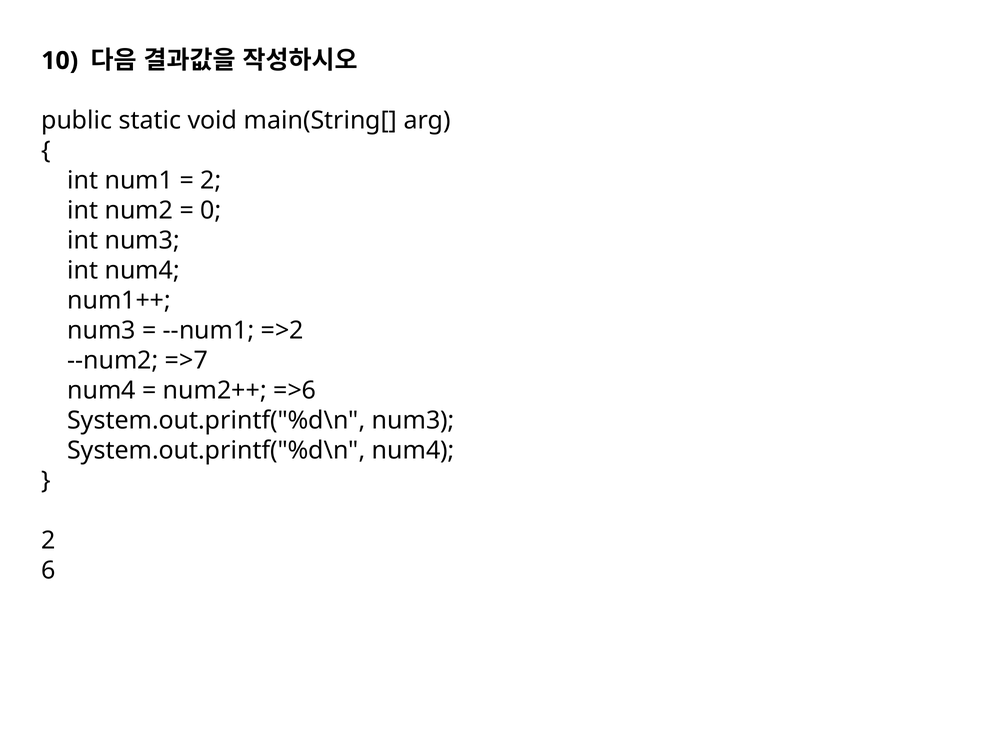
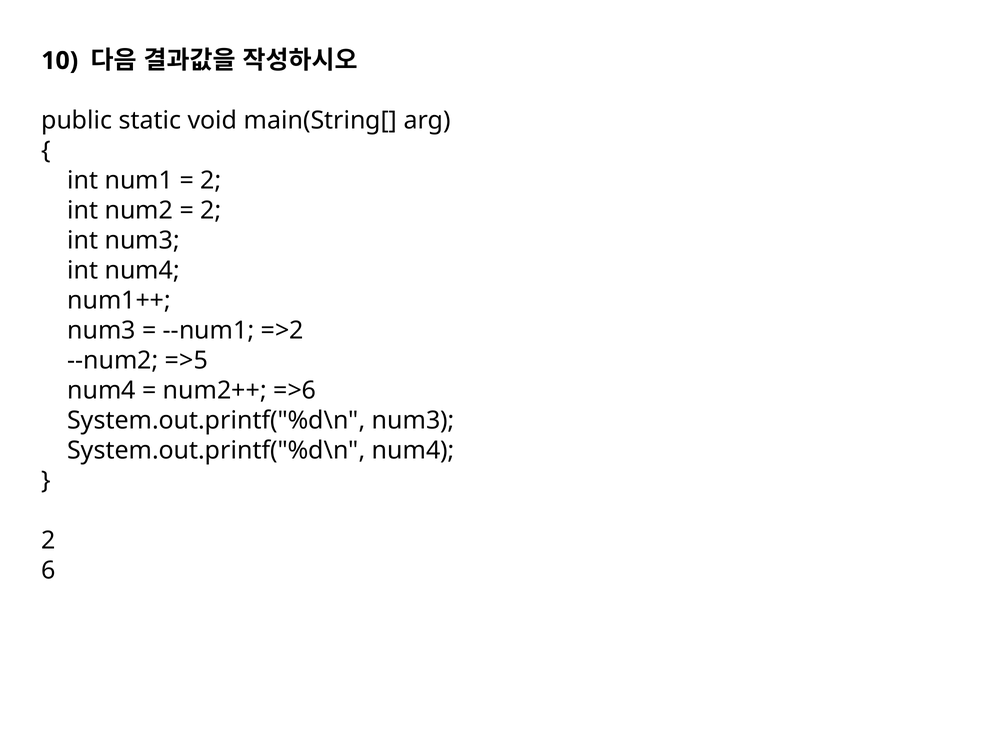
0 at (211, 211): 0 -> 2
=>7: =>7 -> =>5
